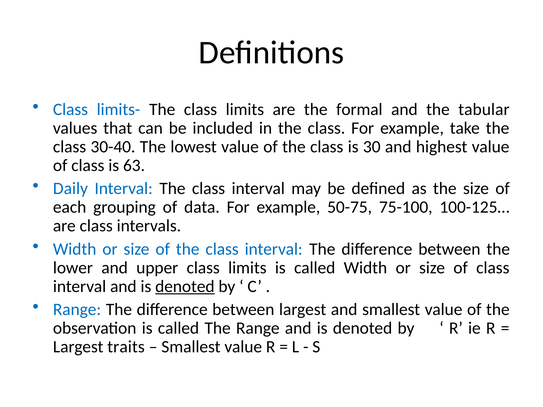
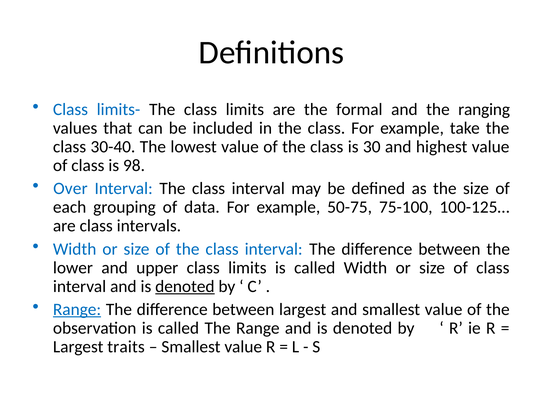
tabular: tabular -> ranging
63: 63 -> 98
Daily: Daily -> Over
Range at (77, 310) underline: none -> present
